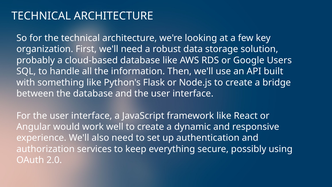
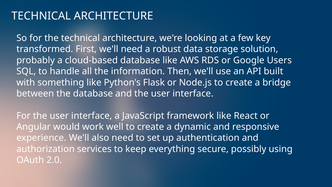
organization: organization -> transformed
